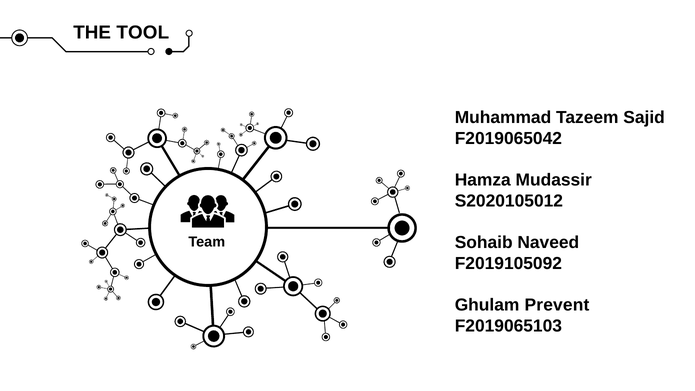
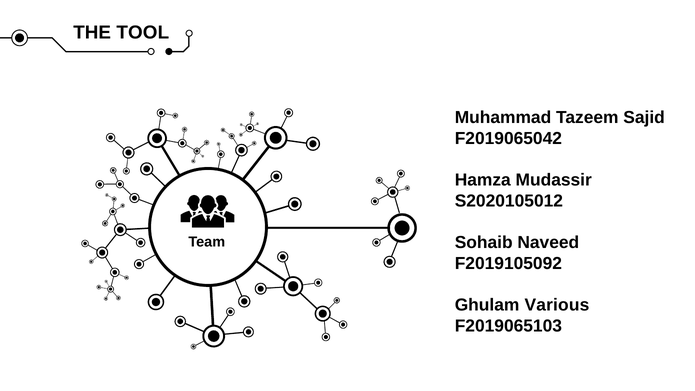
Prevent: Prevent -> Various
